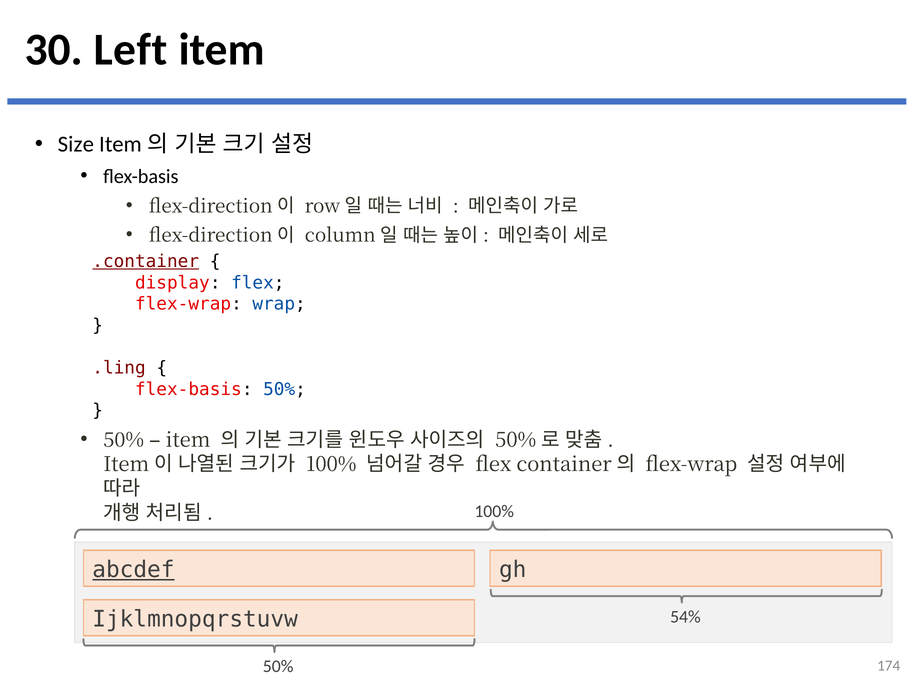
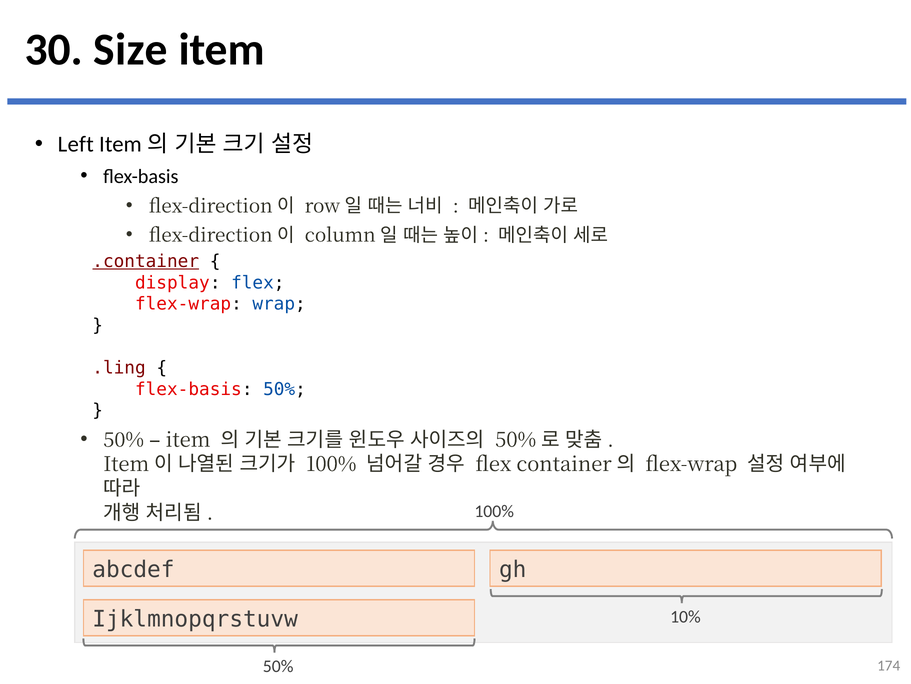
Left: Left -> Size
Size: Size -> Left
abcdef underline: present -> none
54%: 54% -> 10%
